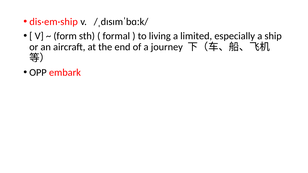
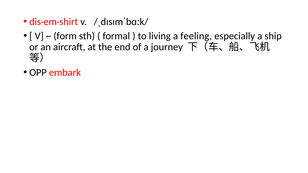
dis·em·ship: dis·em·ship -> dis·em·shirt
limited: limited -> feeling
